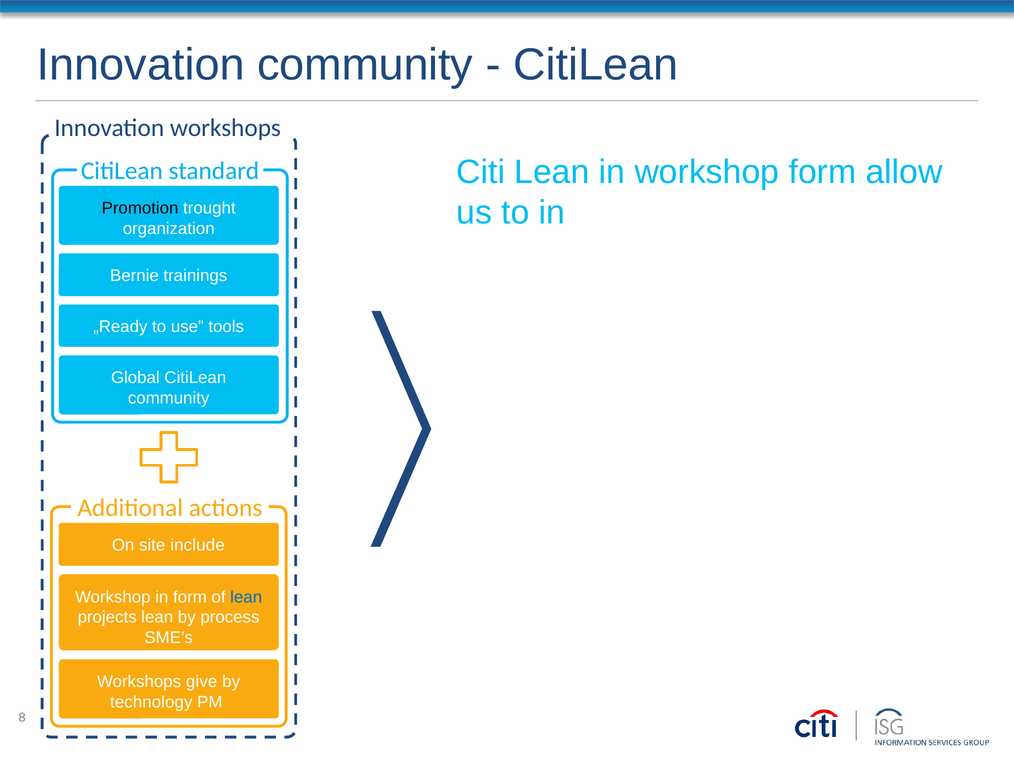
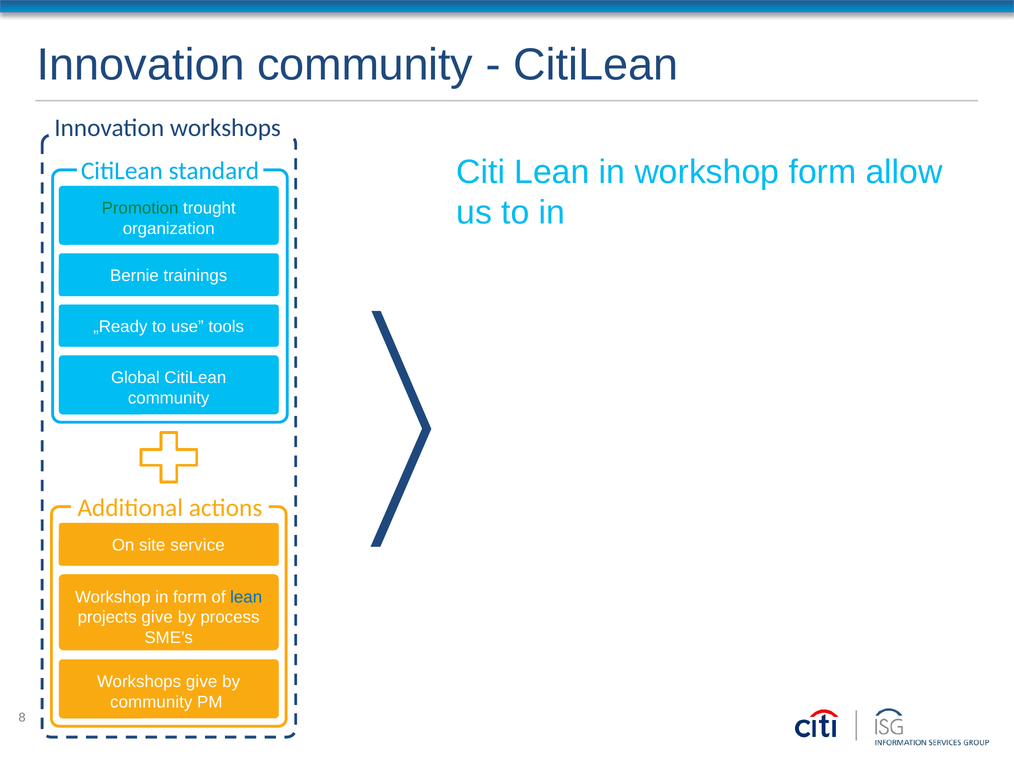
Promotion colour: black -> green
include: include -> service
projects lean: lean -> give
technology at (151, 703): technology -> community
